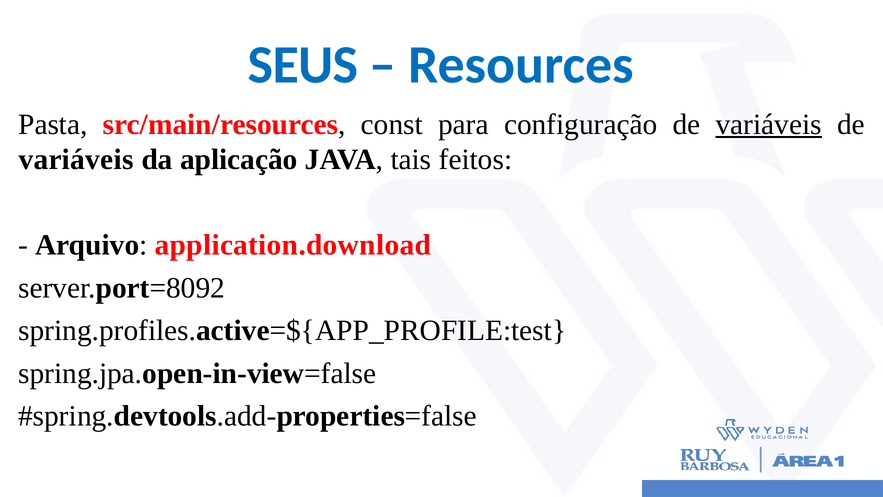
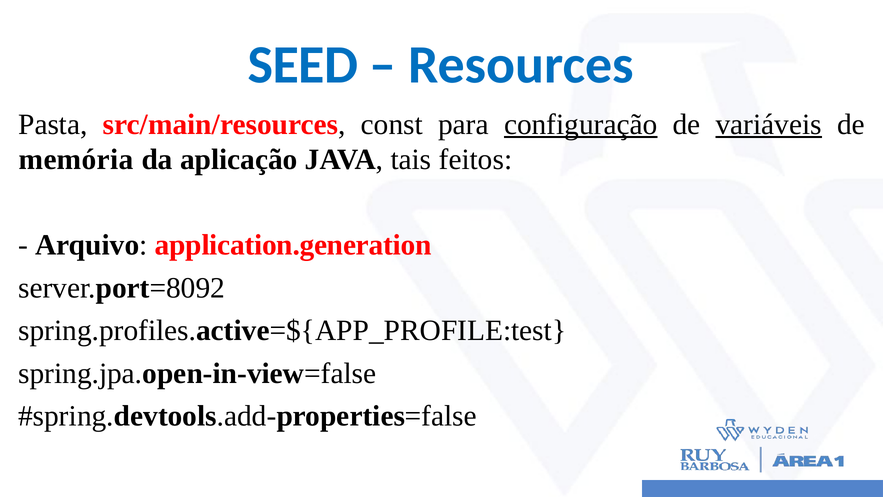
SEUS: SEUS -> SEED
configuração underline: none -> present
variáveis at (76, 160): variáveis -> memória
application.download: application.download -> application.generation
